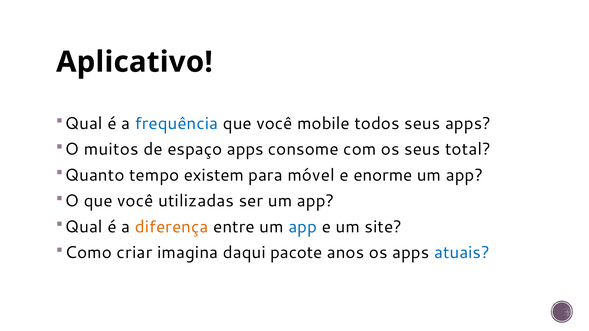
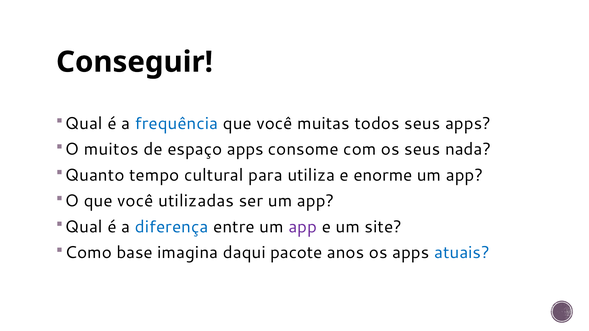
Aplicativo: Aplicativo -> Conseguir
mobile: mobile -> muitas
total: total -> nada
existem: existem -> cultural
móvel: móvel -> utiliza
diferença colour: orange -> blue
app at (303, 227) colour: blue -> purple
criar: criar -> base
